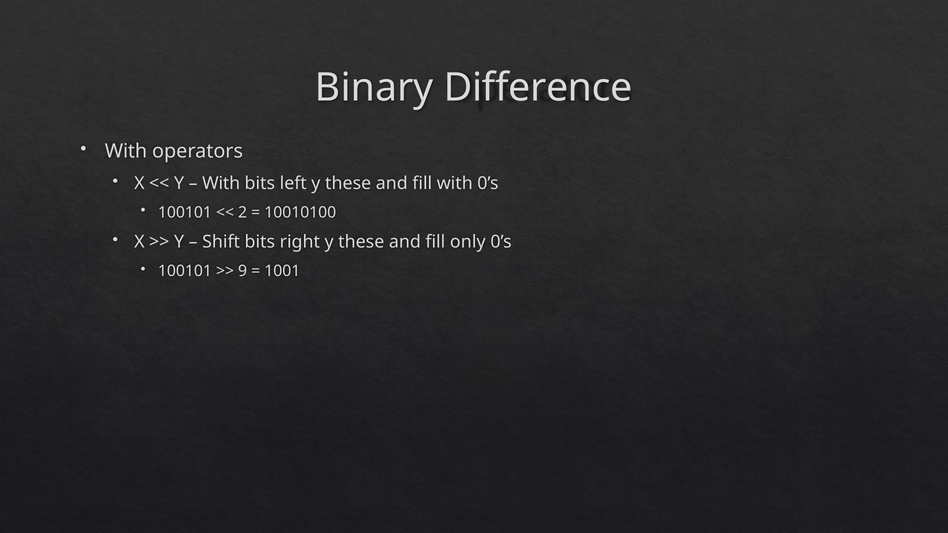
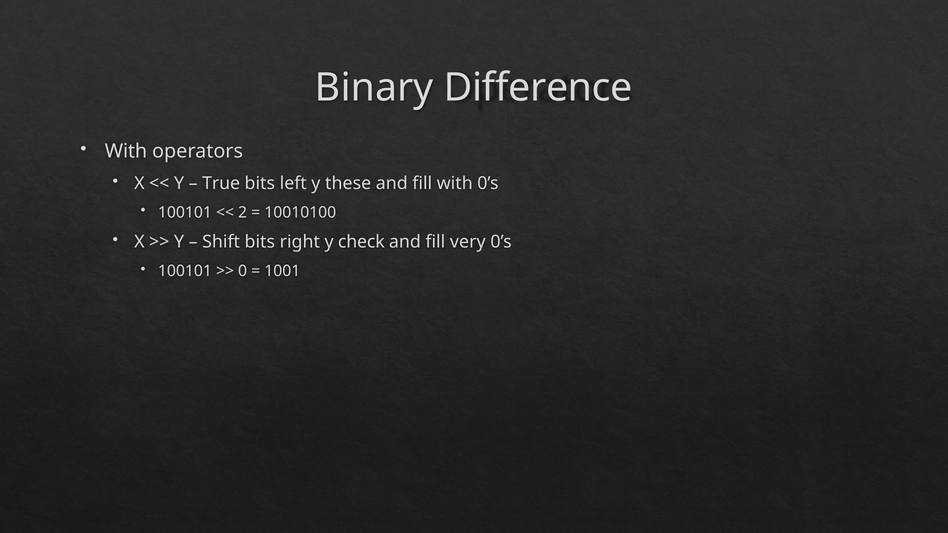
With at (221, 183): With -> True
right y these: these -> check
only: only -> very
9: 9 -> 0
